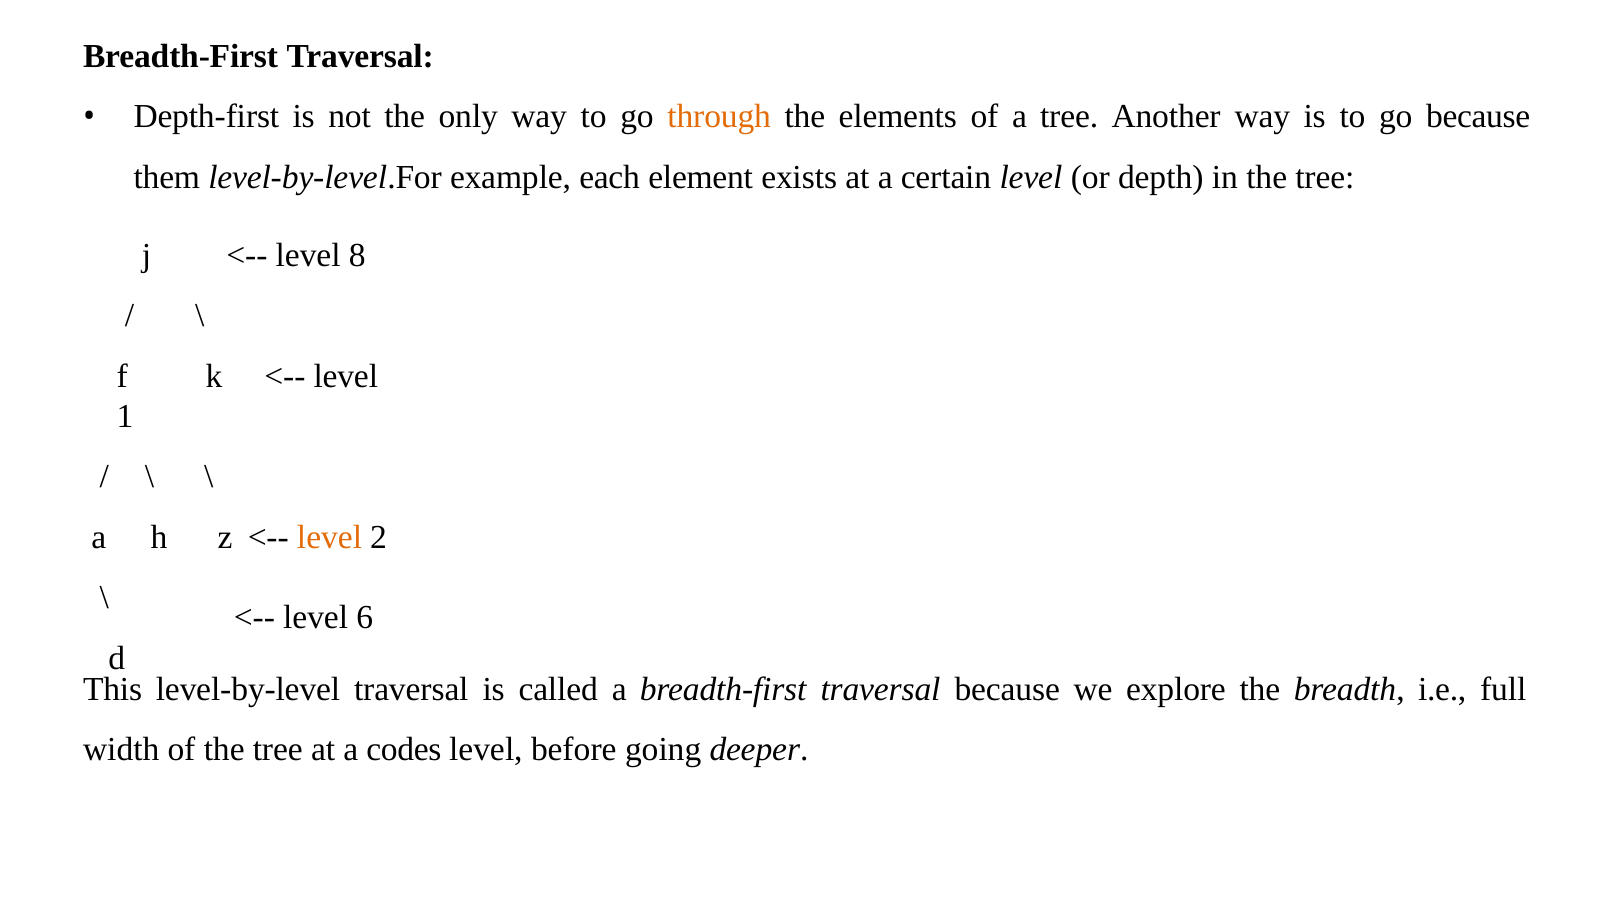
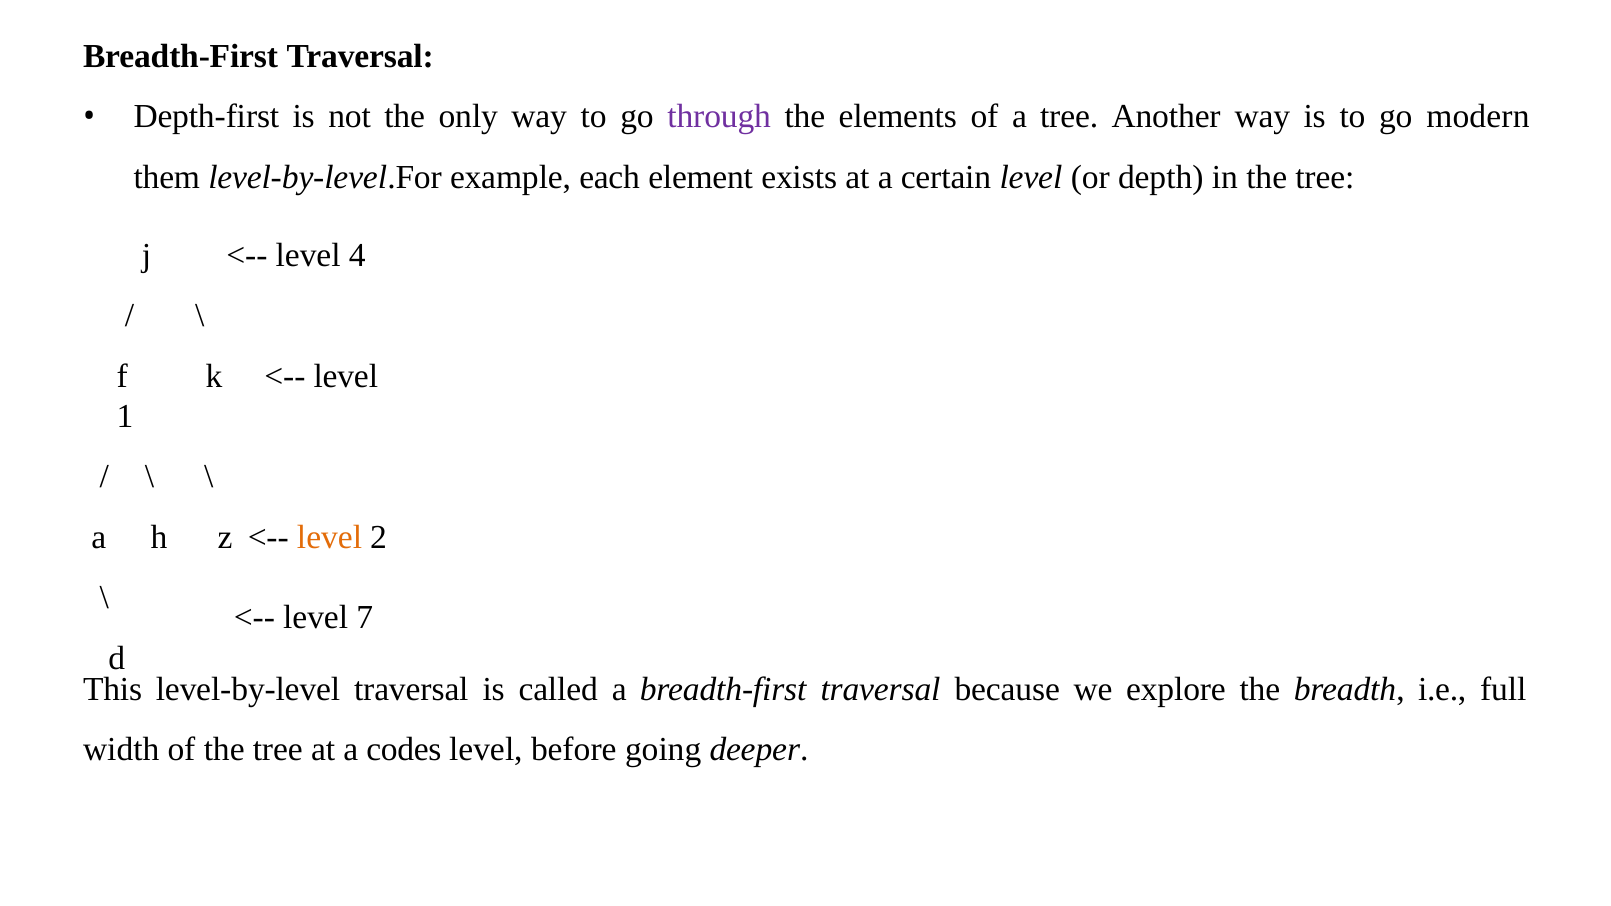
through colour: orange -> purple
go because: because -> modern
8: 8 -> 4
6: 6 -> 7
